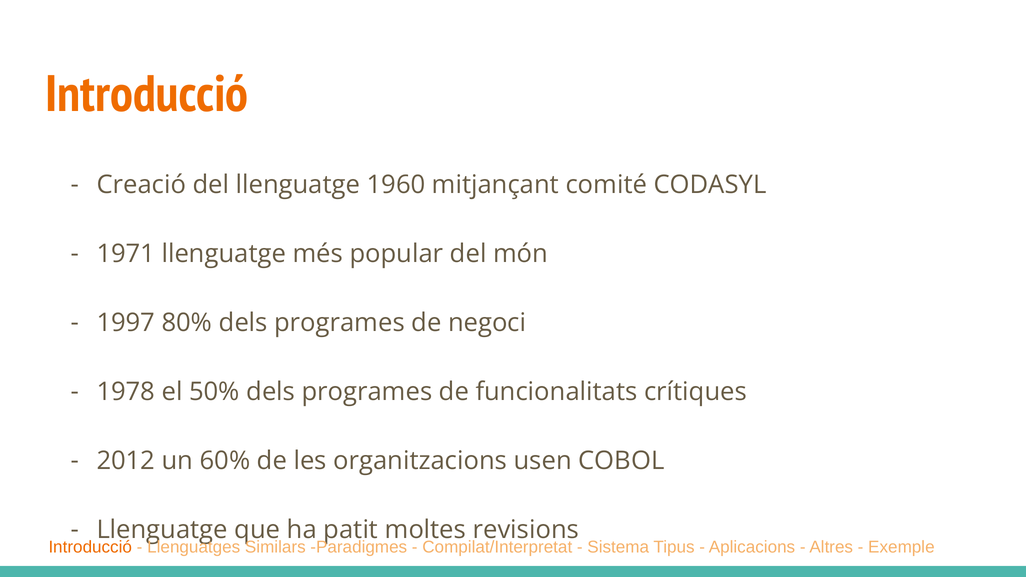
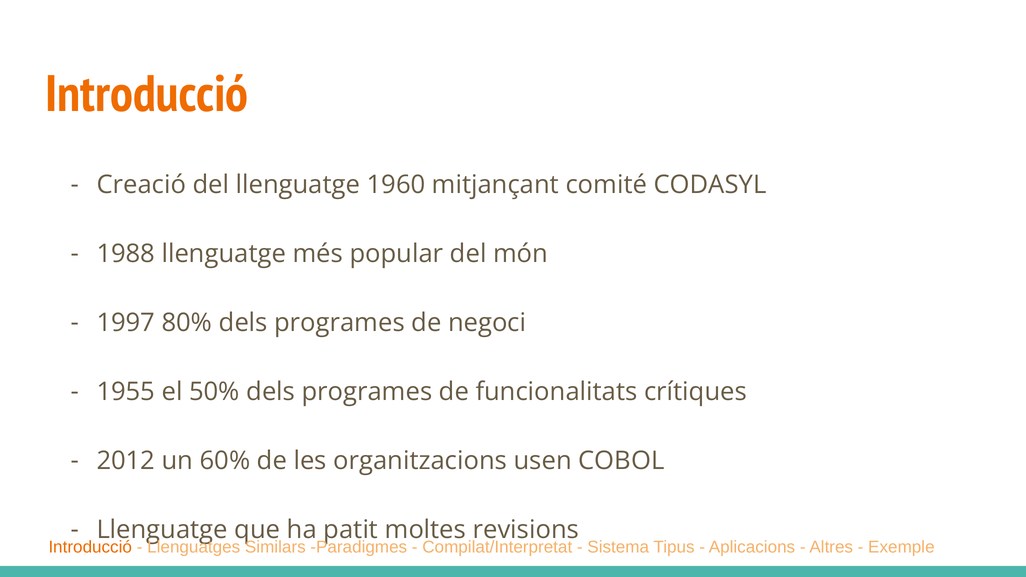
1971: 1971 -> 1988
1978: 1978 -> 1955
